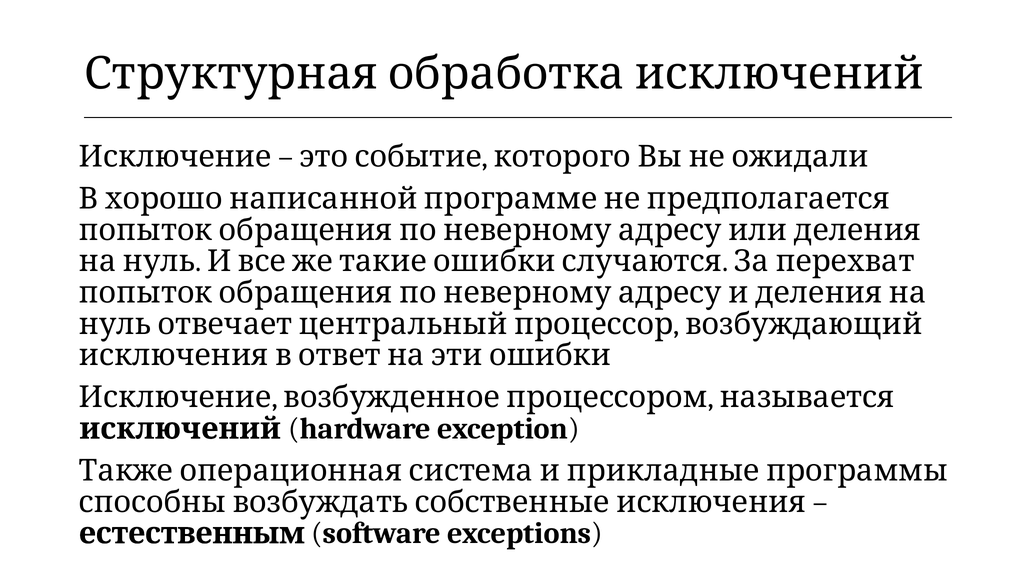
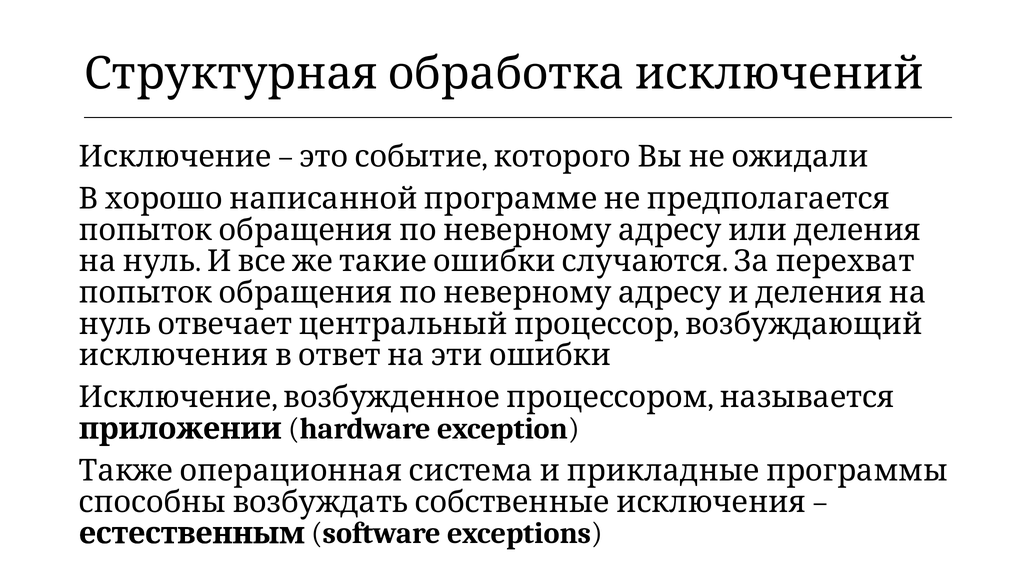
исключений: исключений -> приложении
